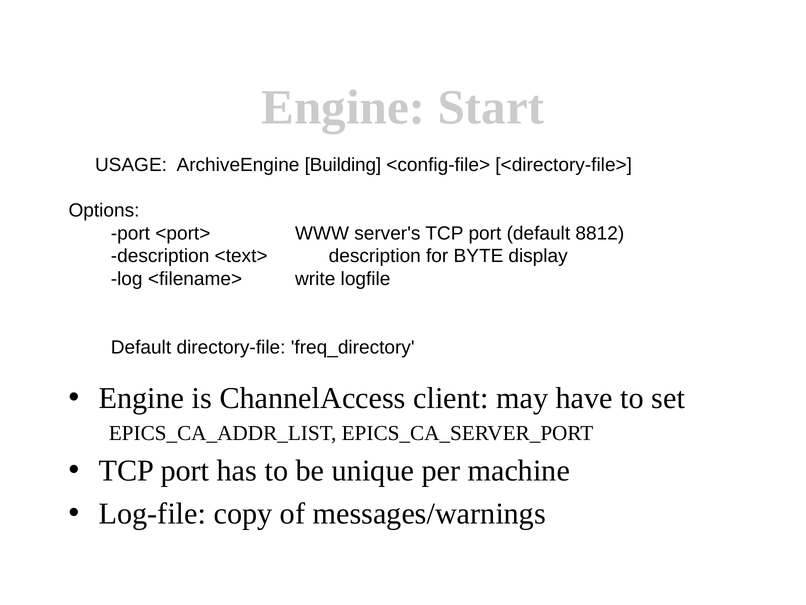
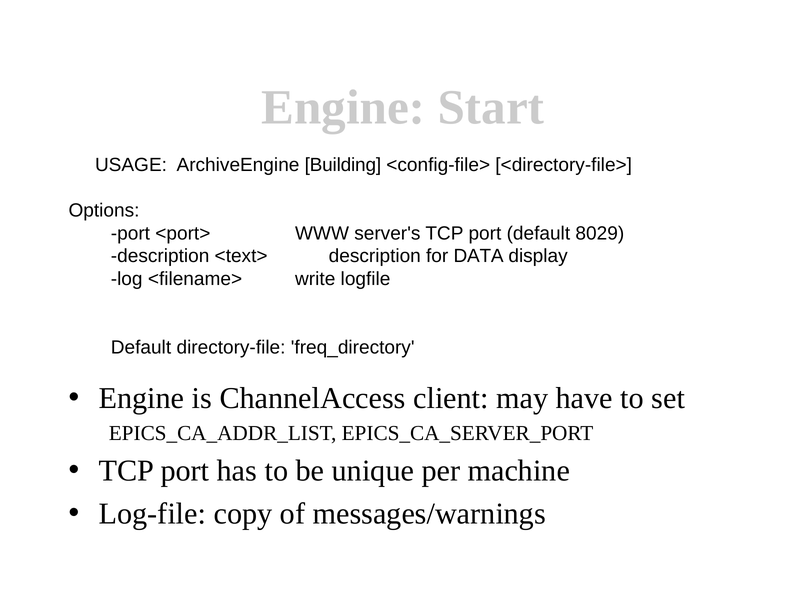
8812: 8812 -> 8029
BYTE: BYTE -> DATA
